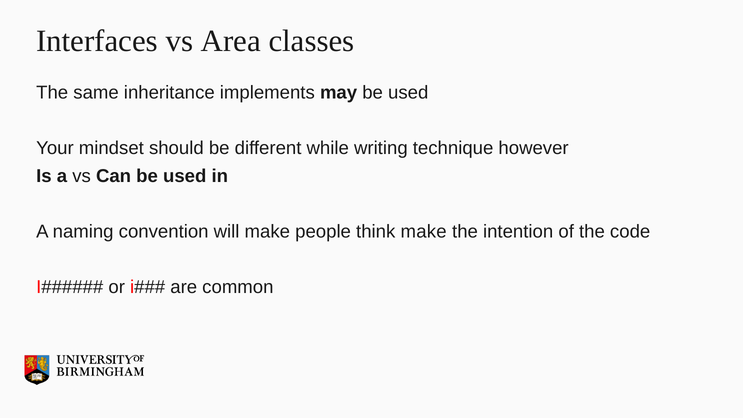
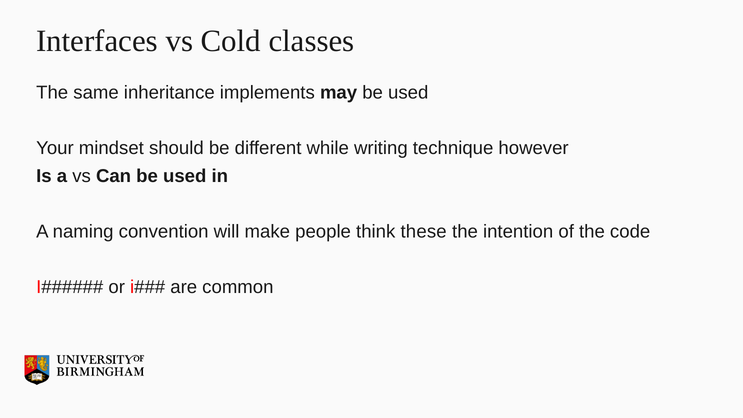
Area: Area -> Cold
think make: make -> these
